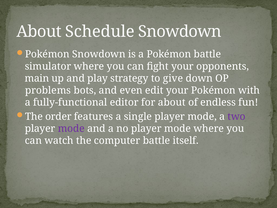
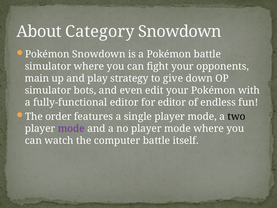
Schedule: Schedule -> Category
problems at (48, 90): problems -> simulator
for about: about -> editor
two colour: purple -> black
